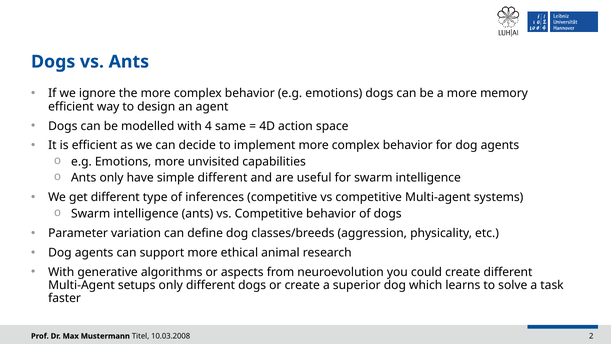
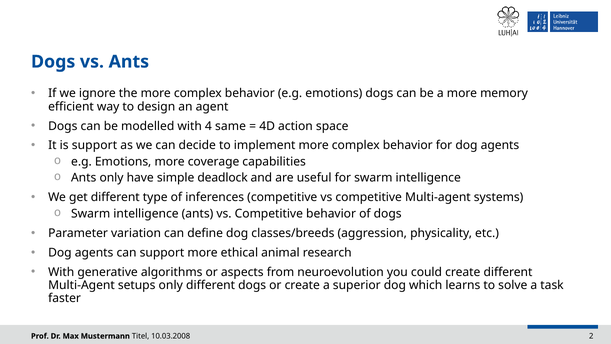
is efficient: efficient -> support
unvisited: unvisited -> coverage
simple different: different -> deadlock
